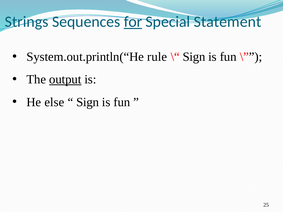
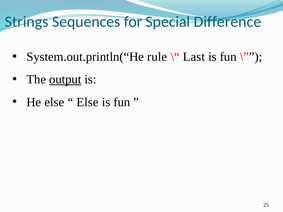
for underline: present -> none
Statement: Statement -> Difference
Sign at (194, 57): Sign -> Last
Sign at (88, 102): Sign -> Else
